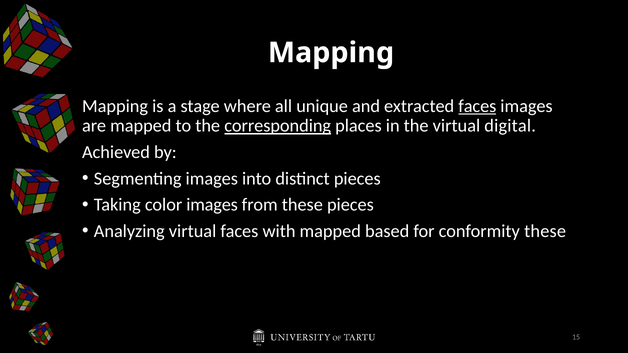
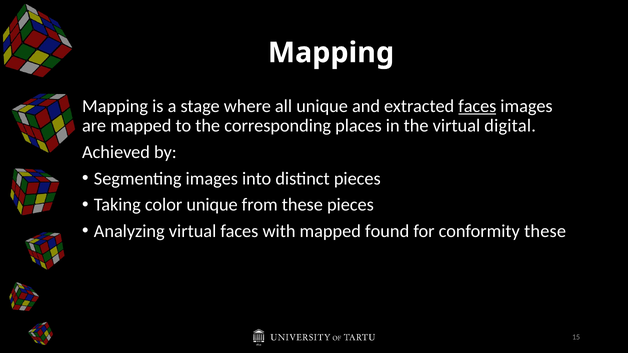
corresponding underline: present -> none
color images: images -> unique
based: based -> found
